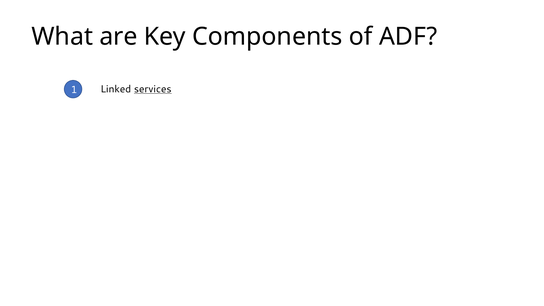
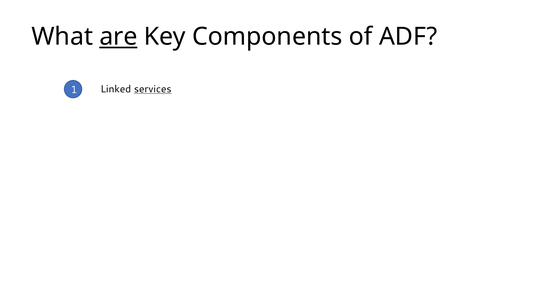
are underline: none -> present
